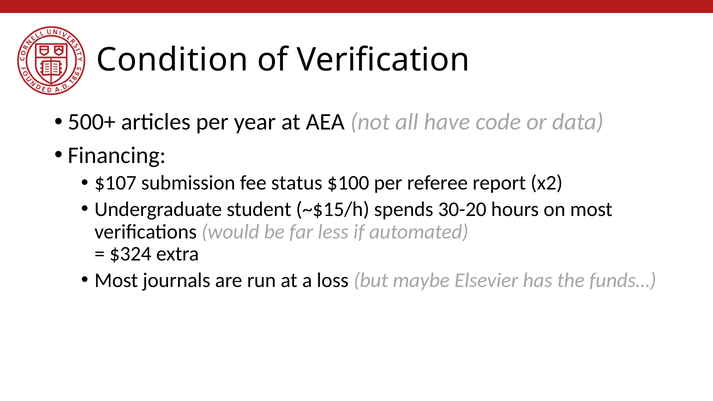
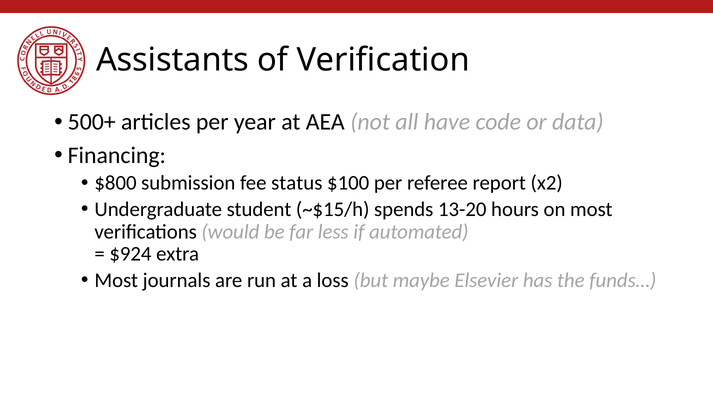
Condition: Condition -> Assistants
$107: $107 -> $800
30-20: 30-20 -> 13-20
$324: $324 -> $924
